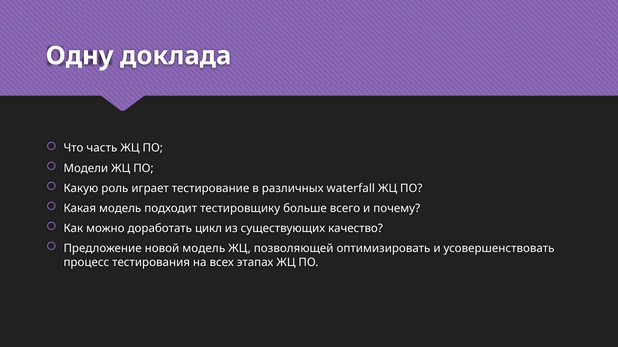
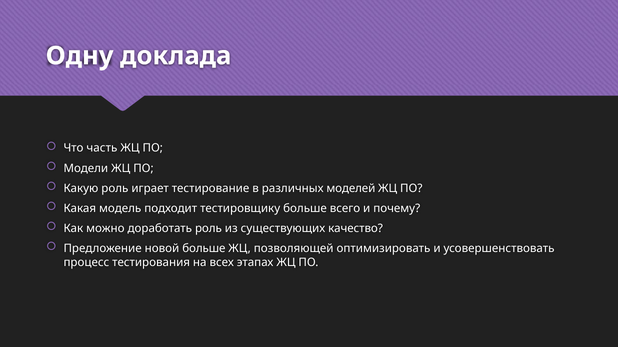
waterfall: waterfall -> моделей
доработать цикл: цикл -> роль
новой модель: модель -> больше
